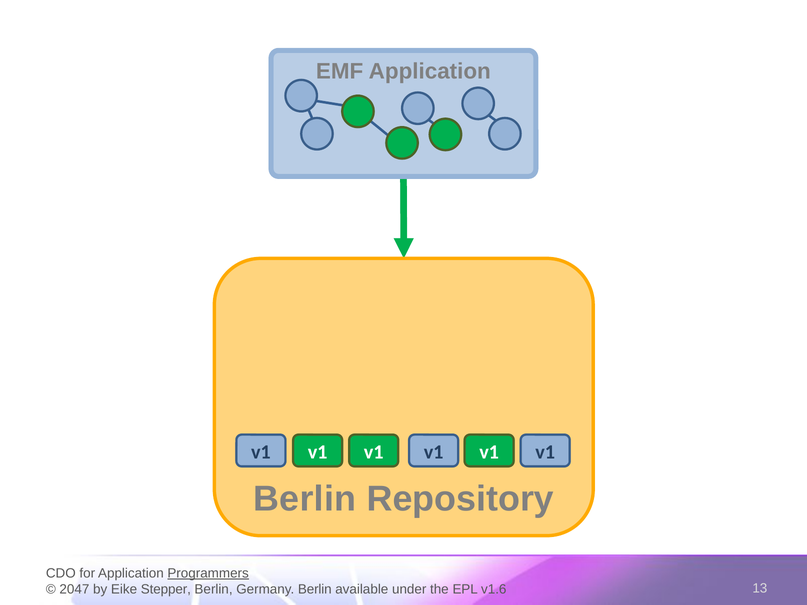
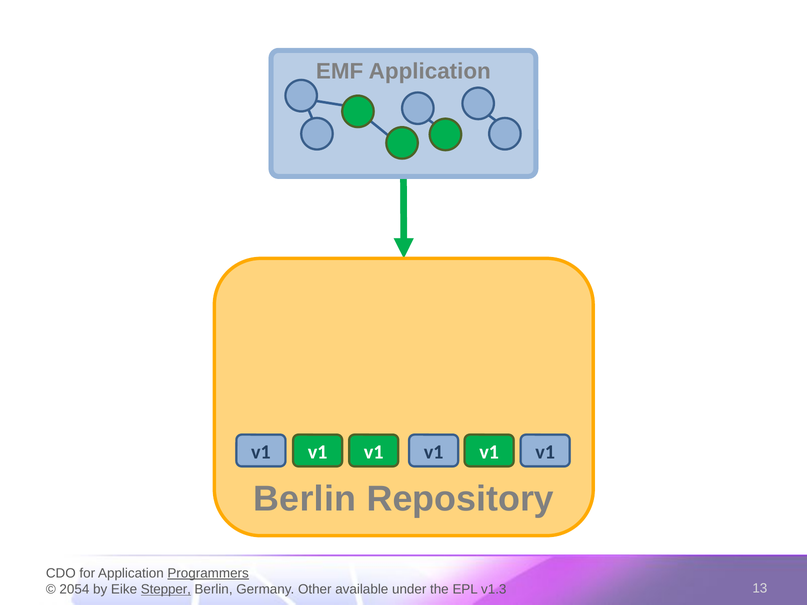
2047: 2047 -> 2054
Stepper underline: none -> present
Germany Berlin: Berlin -> Other
v1.6: v1.6 -> v1.3
